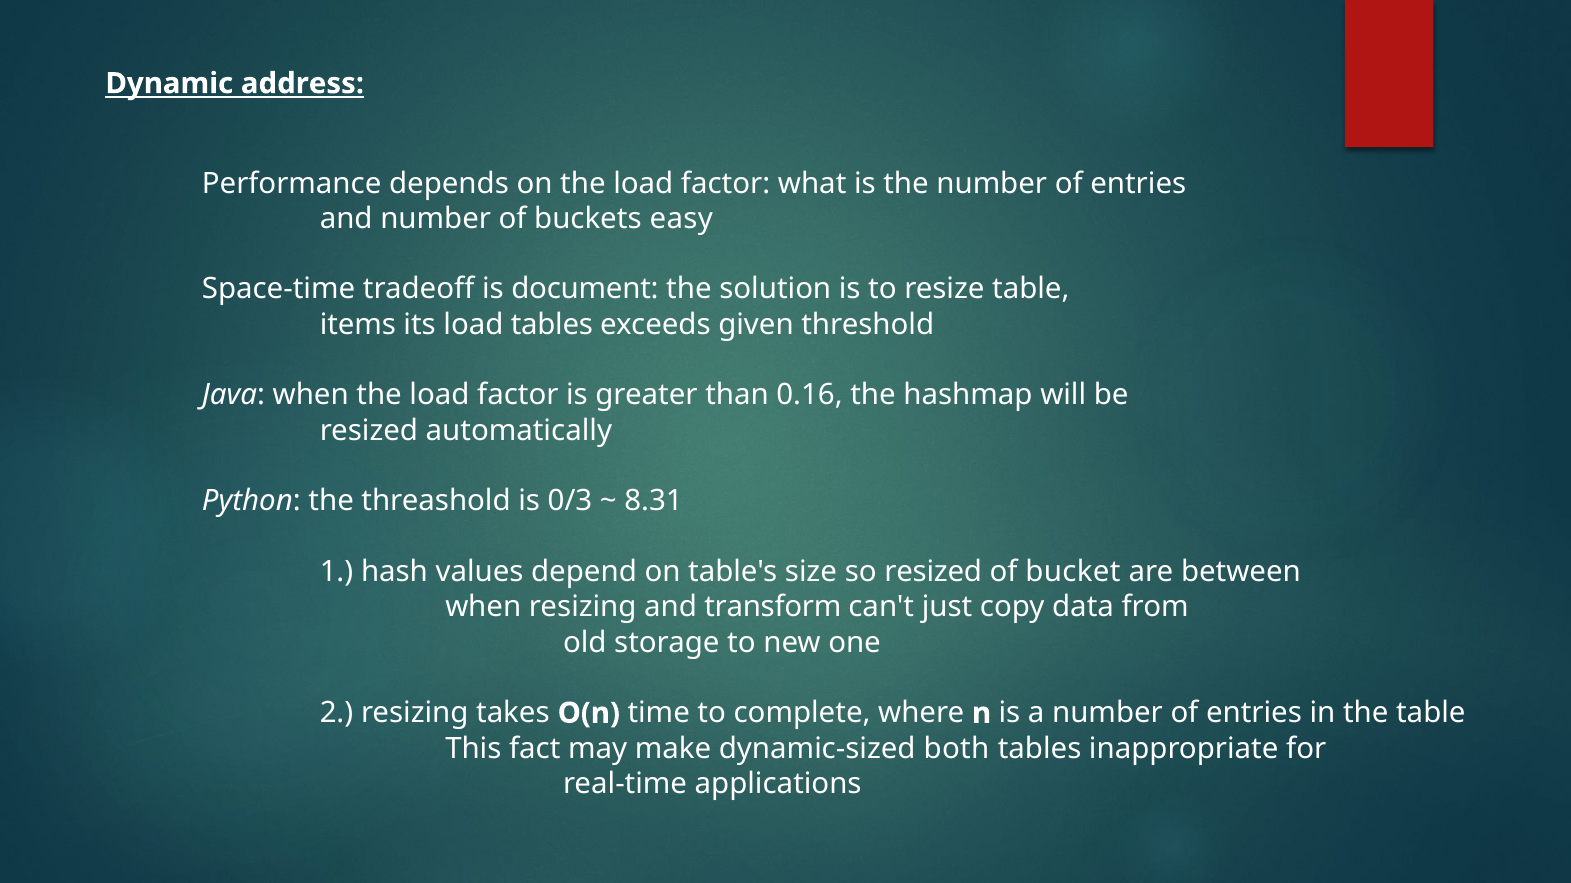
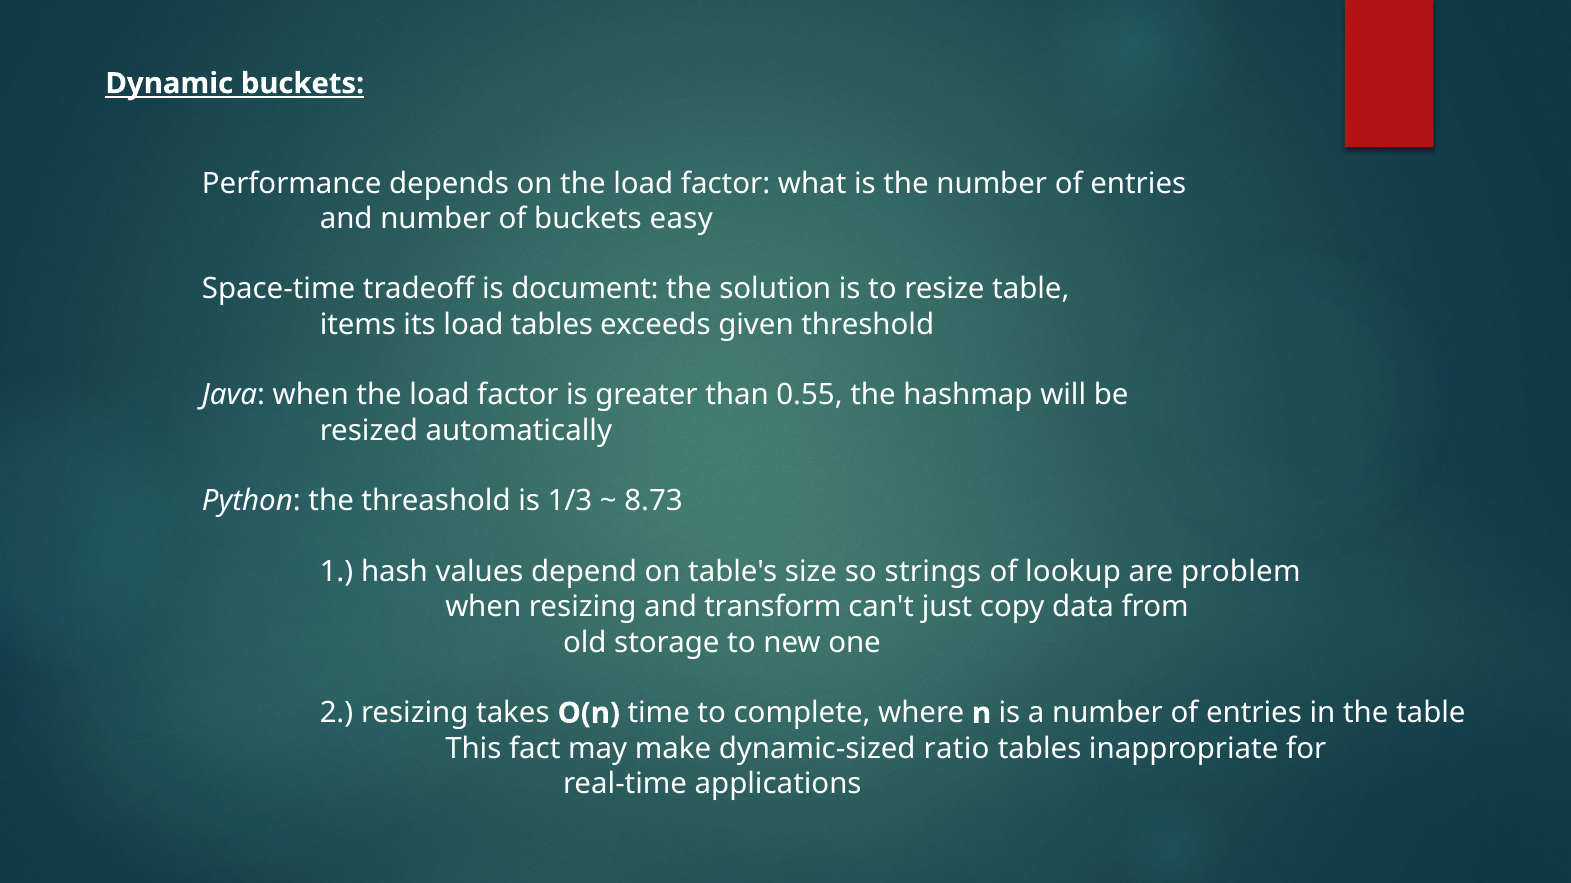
Dynamic address: address -> buckets
0.16: 0.16 -> 0.55
0/3: 0/3 -> 1/3
8.31: 8.31 -> 8.73
so resized: resized -> strings
bucket: bucket -> lookup
between: between -> problem
both: both -> ratio
